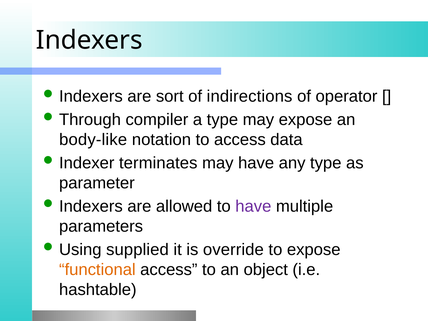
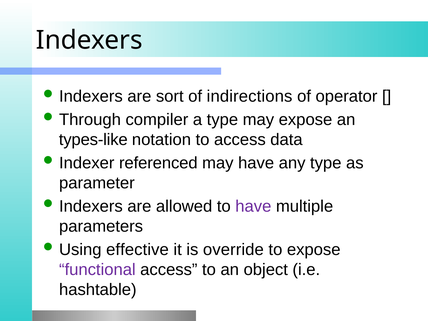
body-like: body-like -> types-like
terminates: terminates -> referenced
supplied: supplied -> effective
functional colour: orange -> purple
